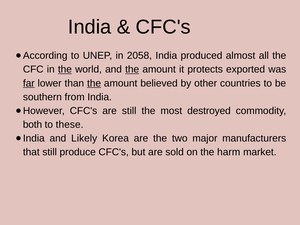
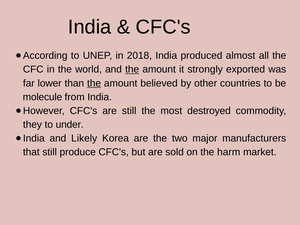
2058: 2058 -> 2018
the at (65, 69) underline: present -> none
protects: protects -> strongly
far underline: present -> none
southern: southern -> molecule
both: both -> they
these: these -> under
